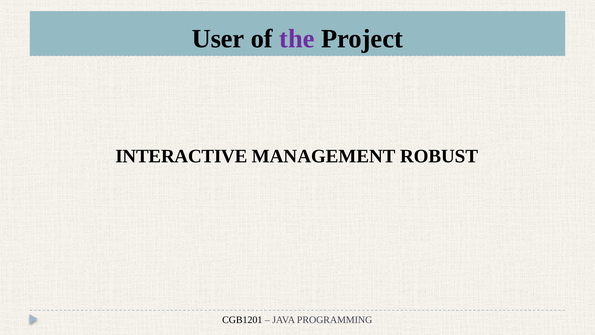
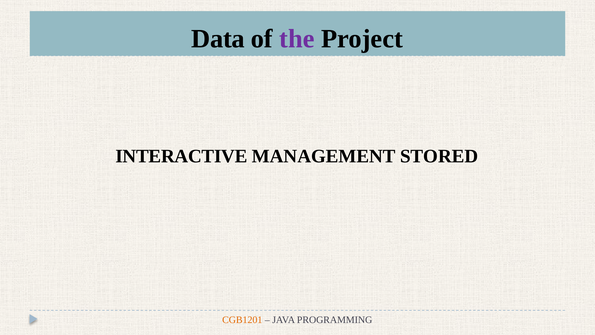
User: User -> Data
ROBUST: ROBUST -> STORED
CGB1201 colour: black -> orange
